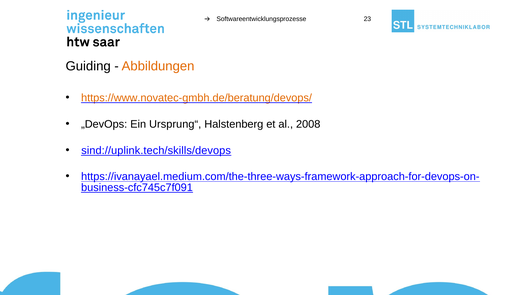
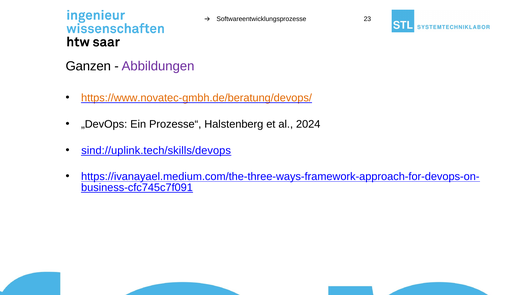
Guiding: Guiding -> Ganzen
Abbildungen colour: orange -> purple
Ursprung“: Ursprung“ -> Prozesse“
2008: 2008 -> 2024
